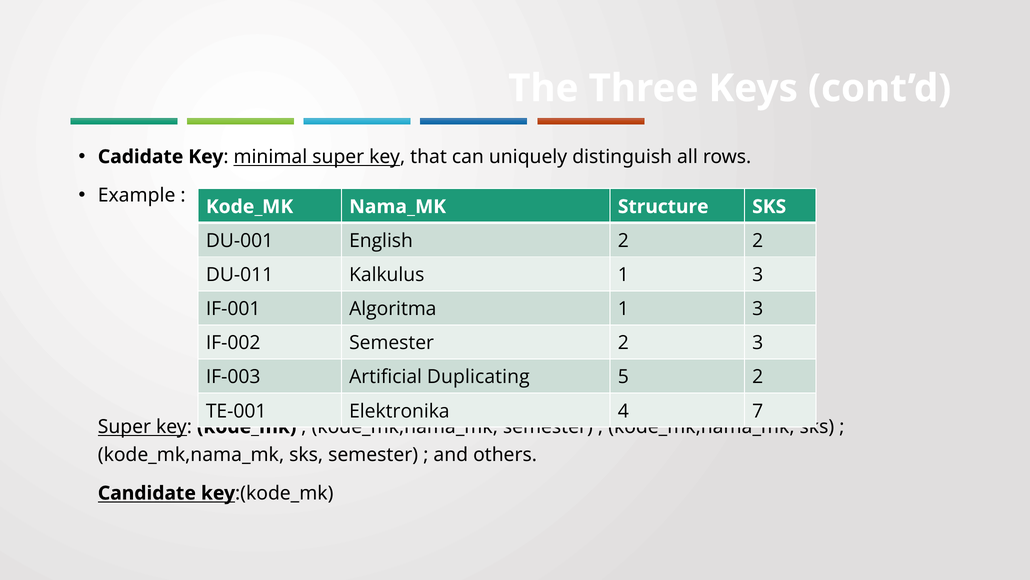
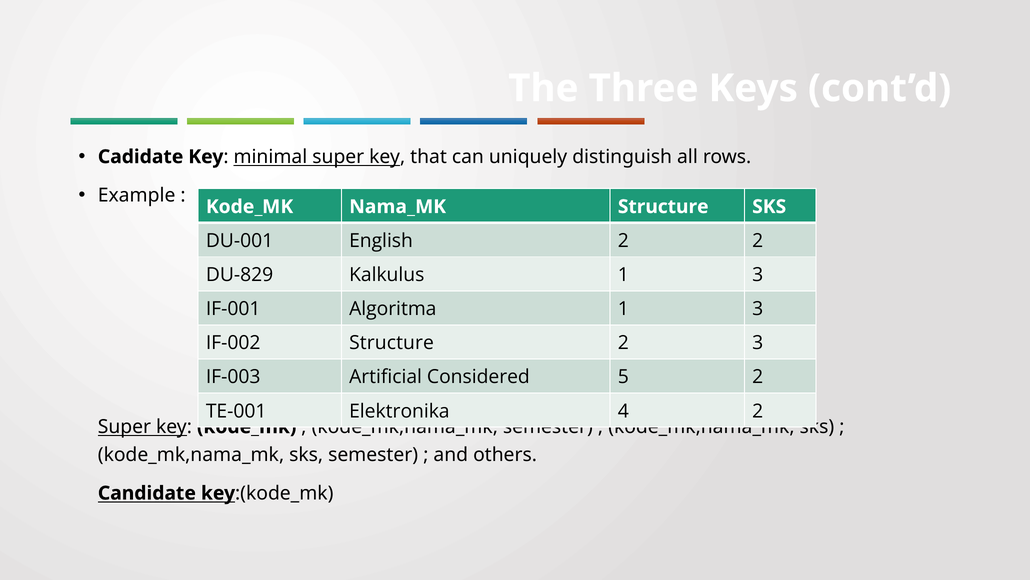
DU-011: DU-011 -> DU-829
IF-002 Semester: Semester -> Structure
Duplicating: Duplicating -> Considered
4 7: 7 -> 2
